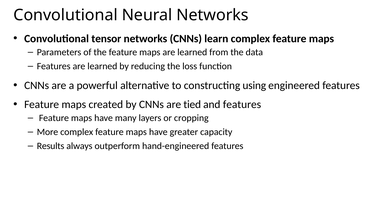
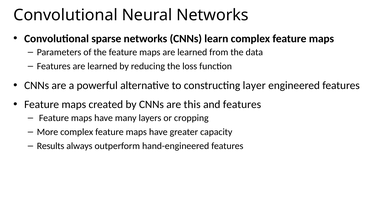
tensor: tensor -> sparse
using: using -> layer
tied: tied -> this
